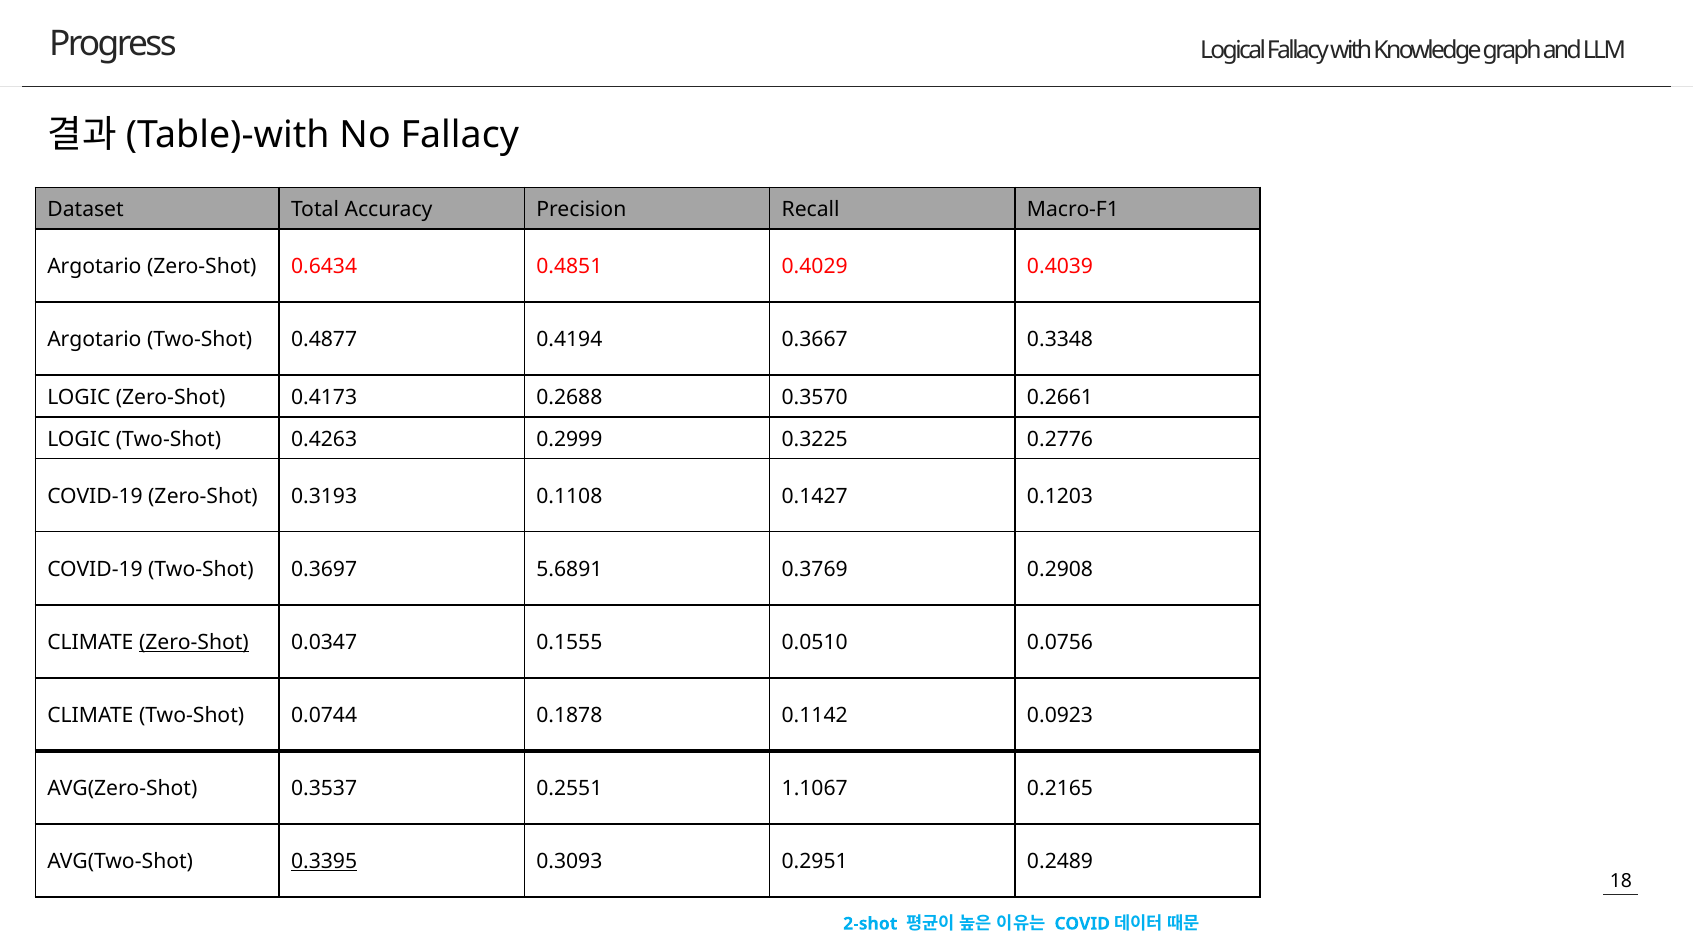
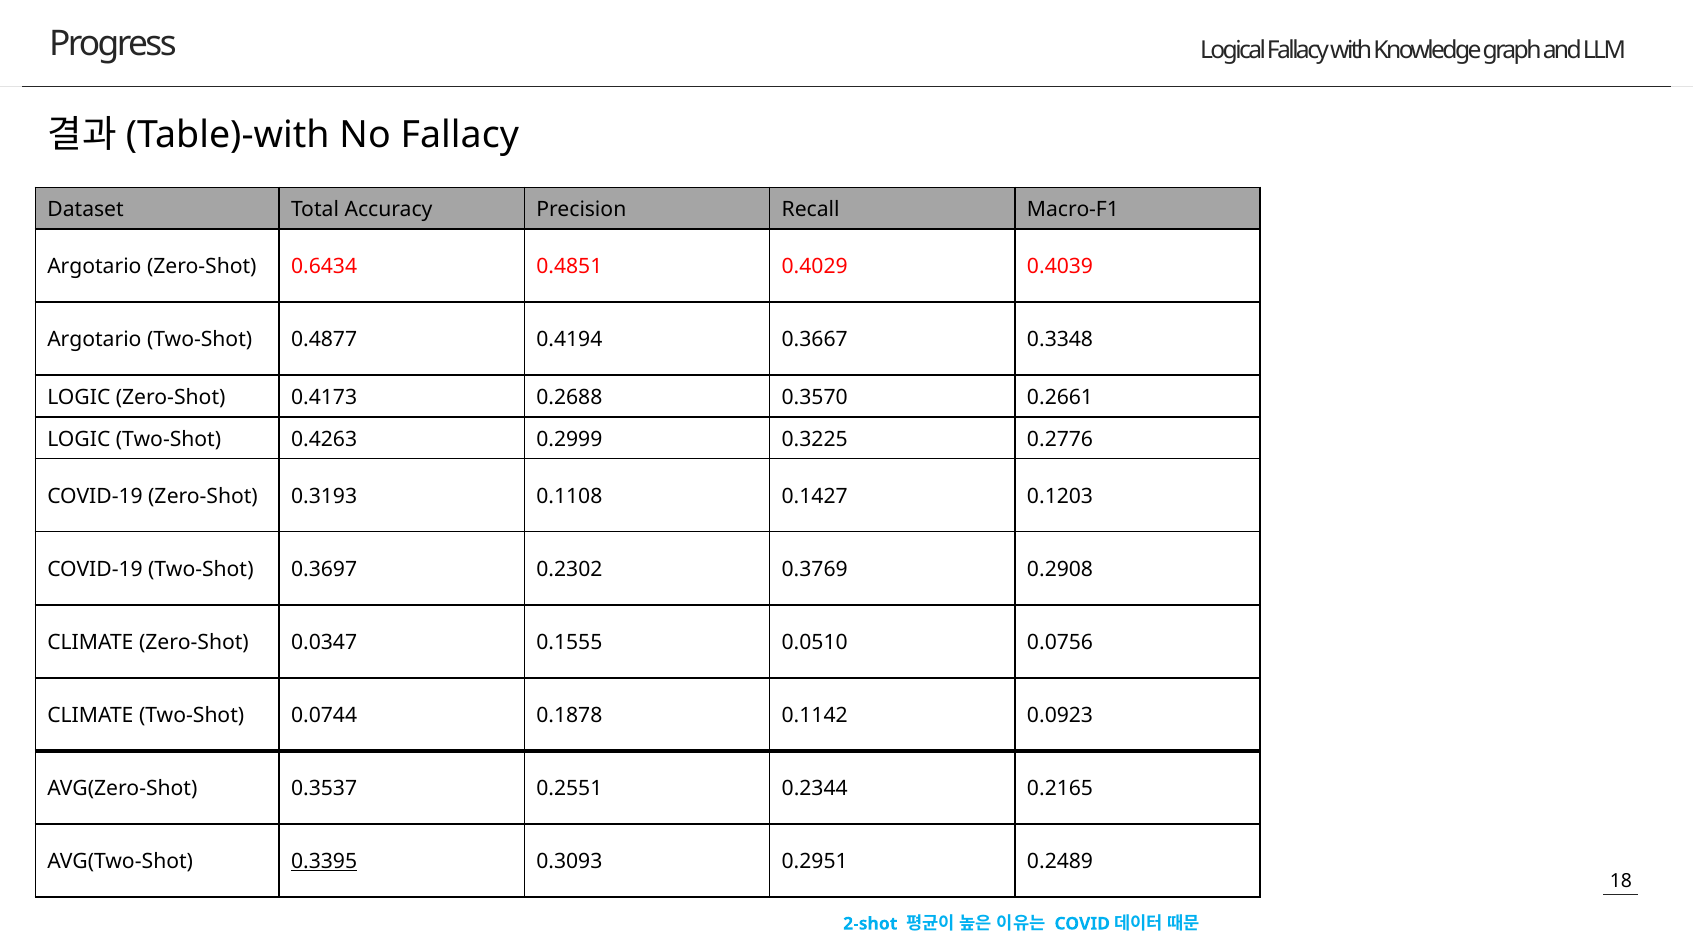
5.6891: 5.6891 -> 0.2302
Zero-Shot at (194, 643) underline: present -> none
1.1067: 1.1067 -> 0.2344
